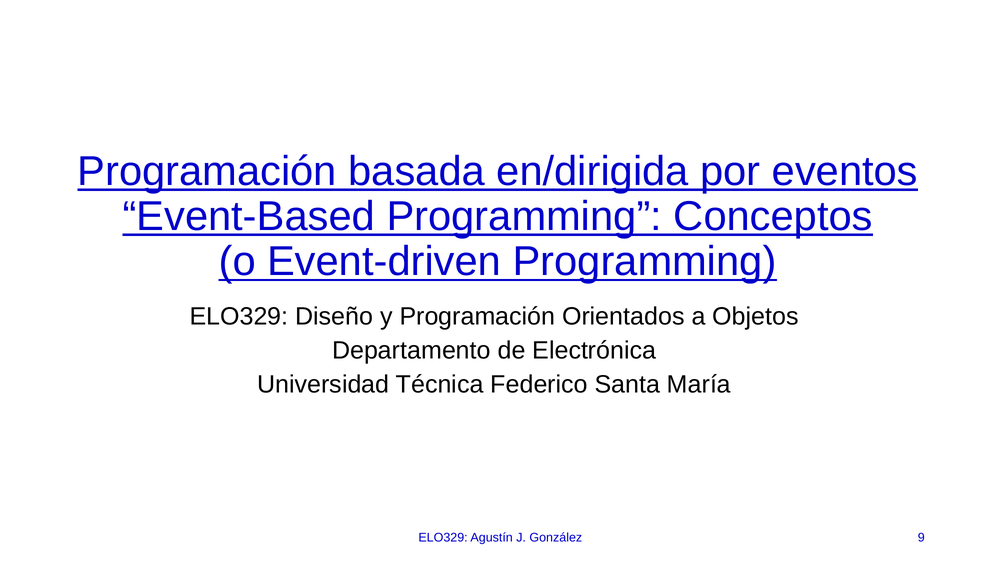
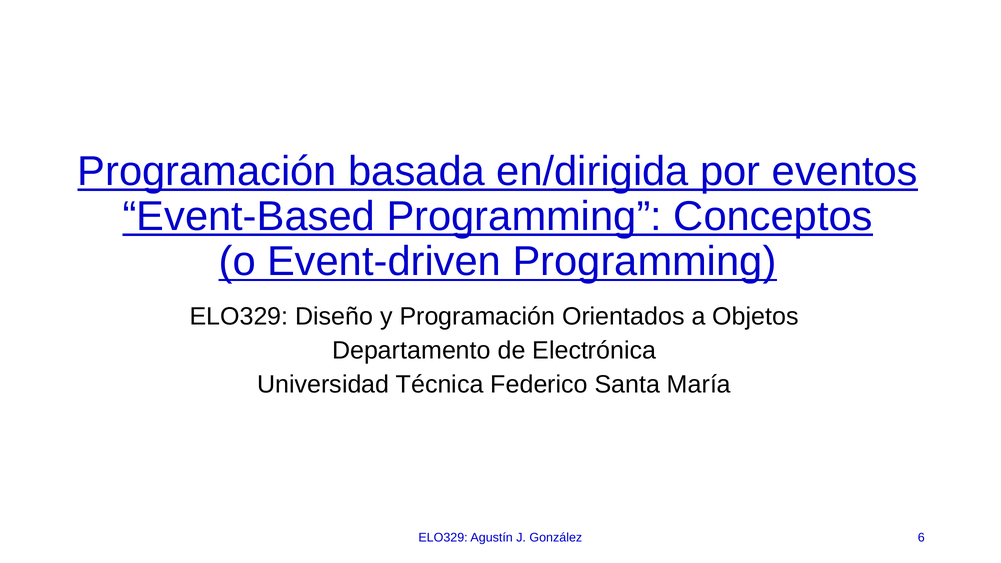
9: 9 -> 6
